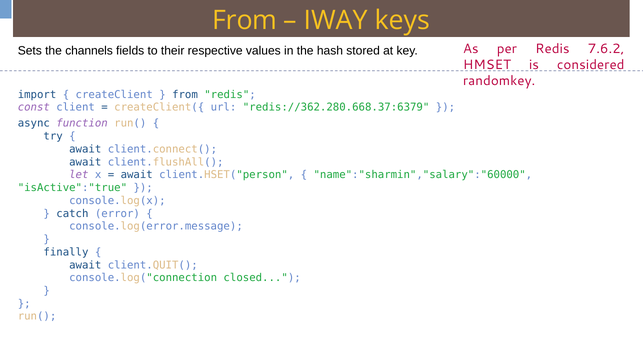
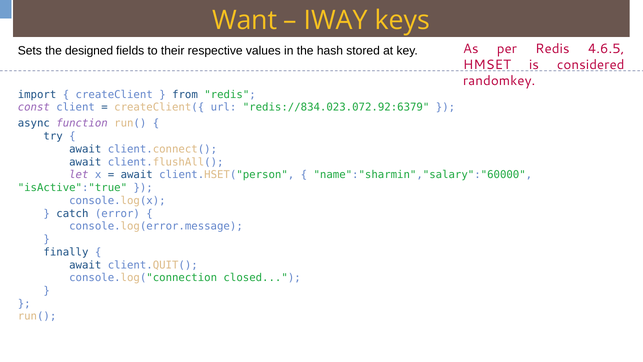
From at (245, 20): From -> Want
7.6.2: 7.6.2 -> 4.6.5
channels: channels -> designed
redis://362.280.668.37:6379: redis://362.280.668.37:6379 -> redis://834.023.072.92:6379
